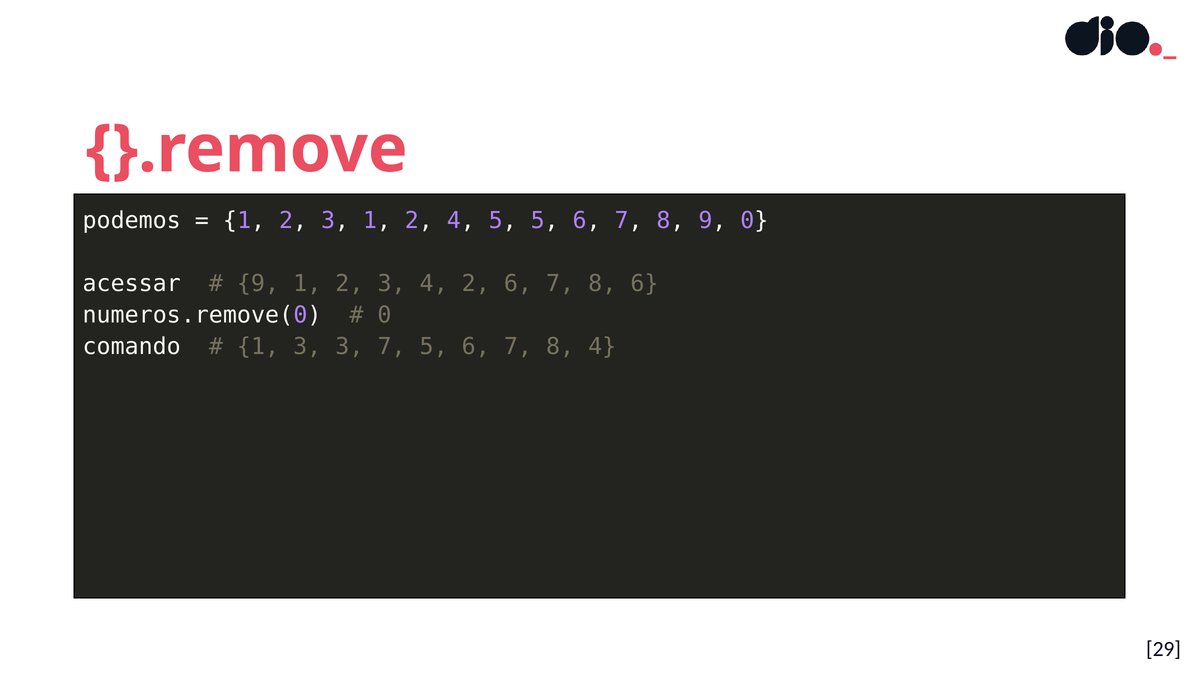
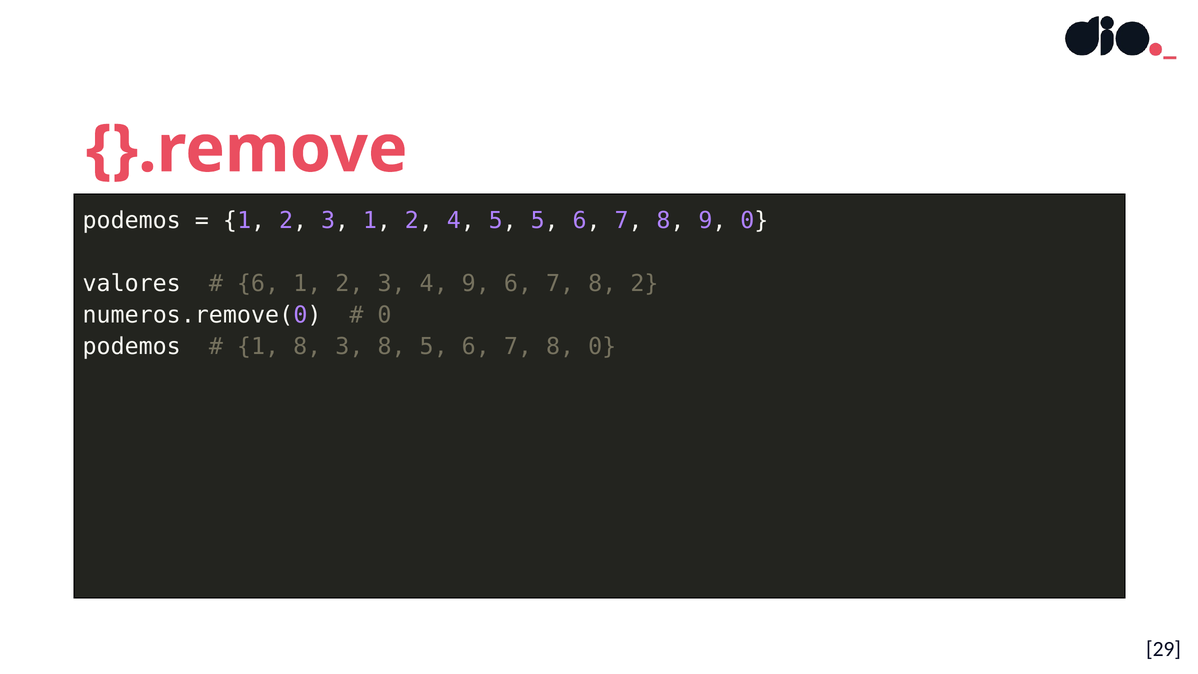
acessar: acessar -> valores
9 at (258, 283): 9 -> 6
4 2: 2 -> 9
8 6: 6 -> 2
comando at (132, 346): comando -> podemos
1 3: 3 -> 8
3 7: 7 -> 8
8 4: 4 -> 0
